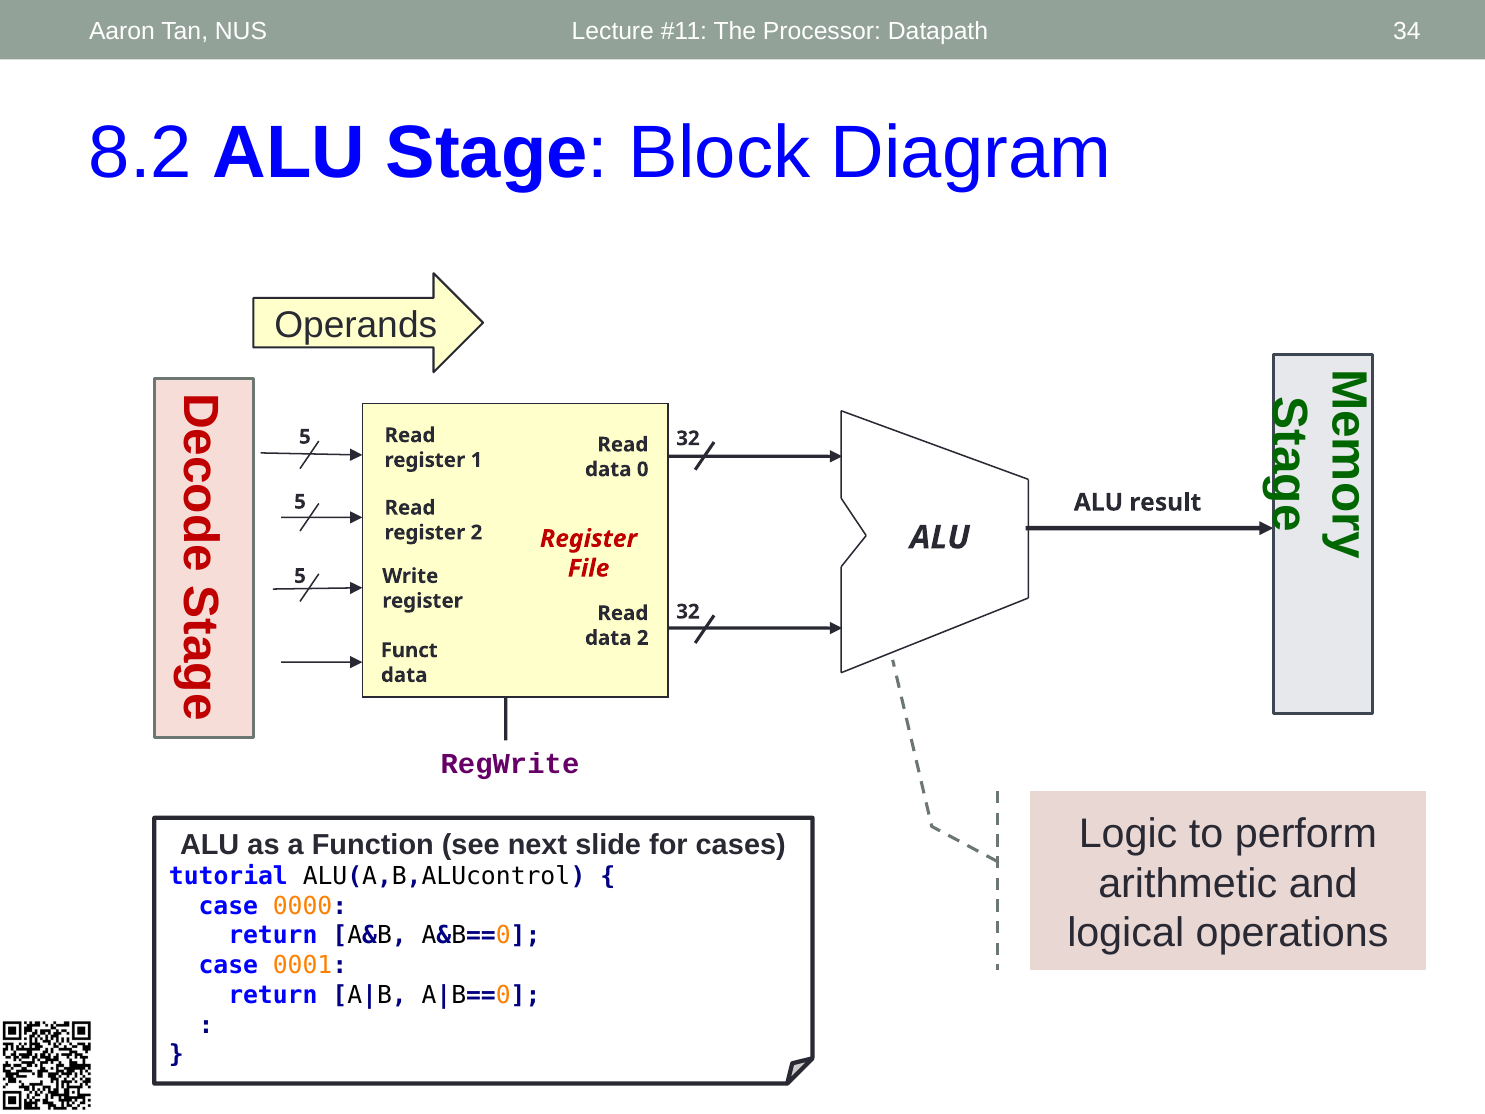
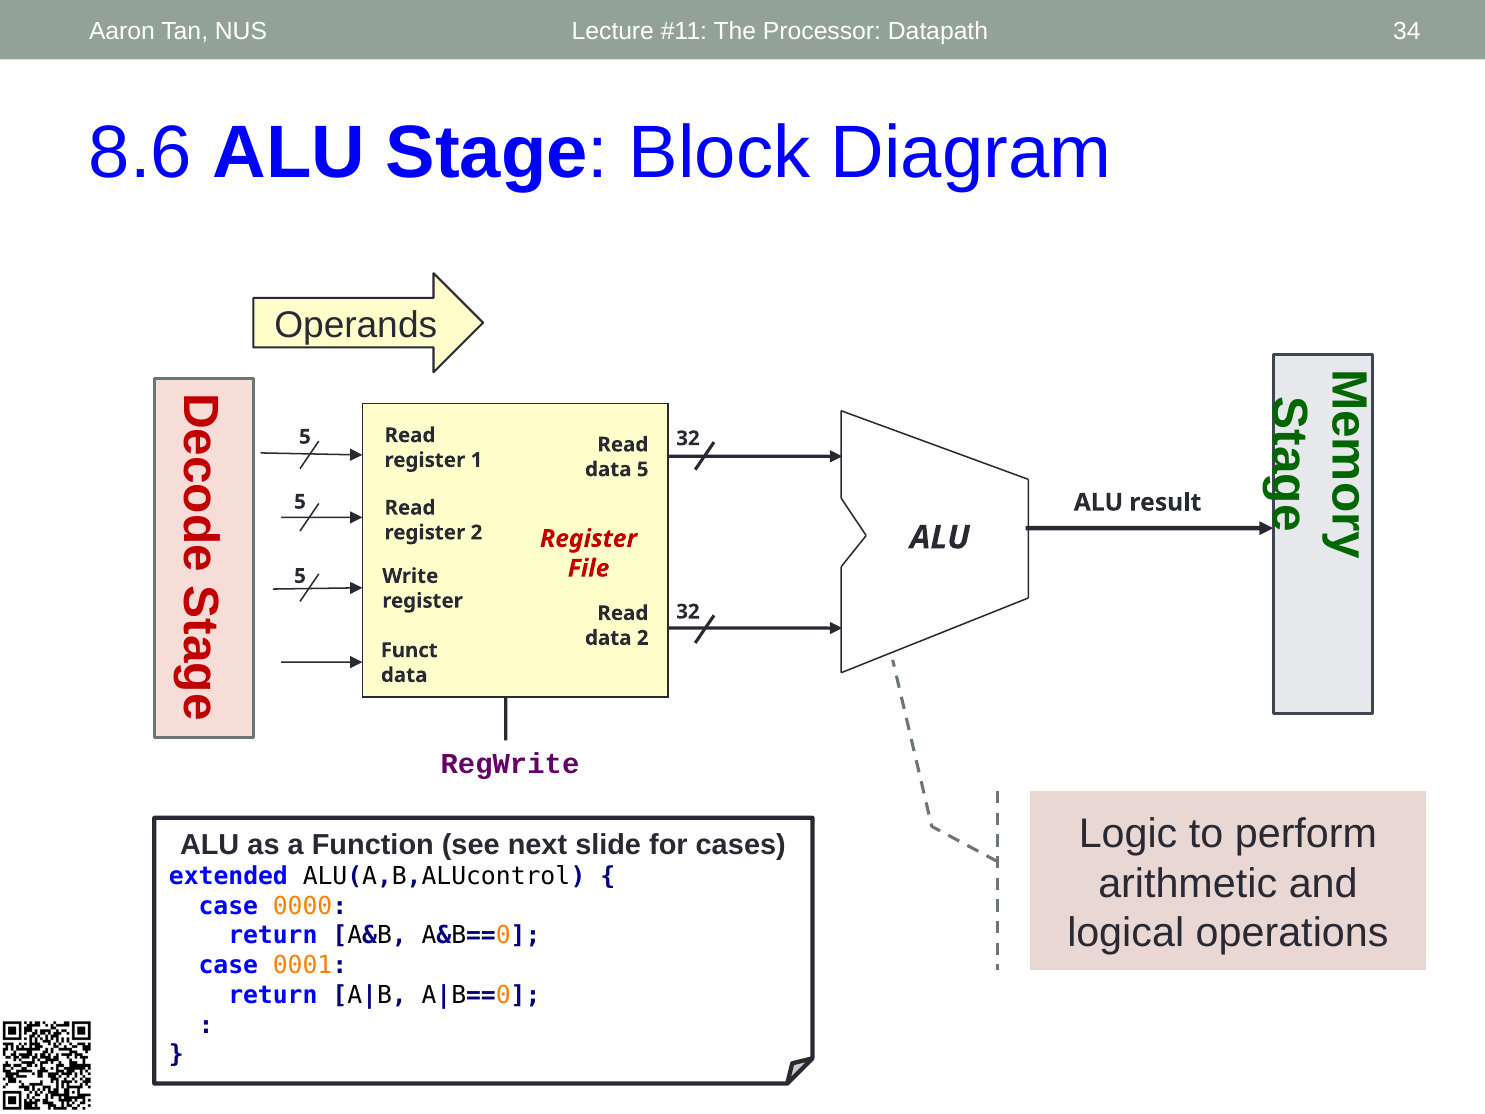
8.2: 8.2 -> 8.6
data 0: 0 -> 5
tutorial: tutorial -> extended
